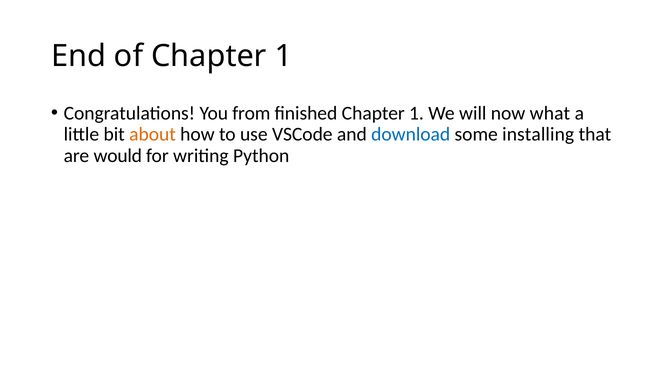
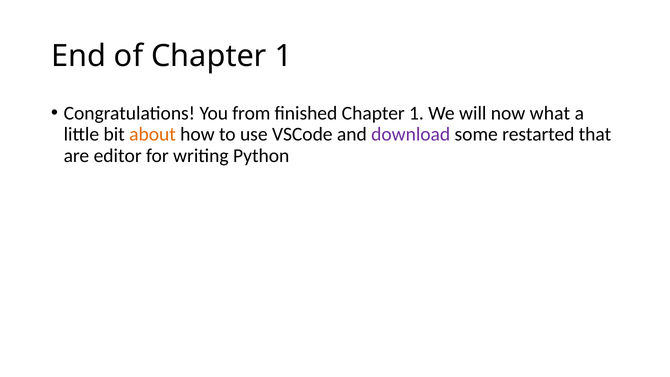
download colour: blue -> purple
installing: installing -> restarted
would: would -> editor
